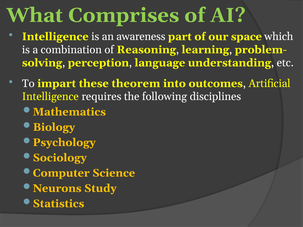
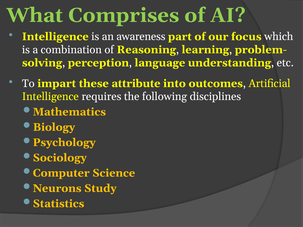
space: space -> focus
theorem: theorem -> attribute
